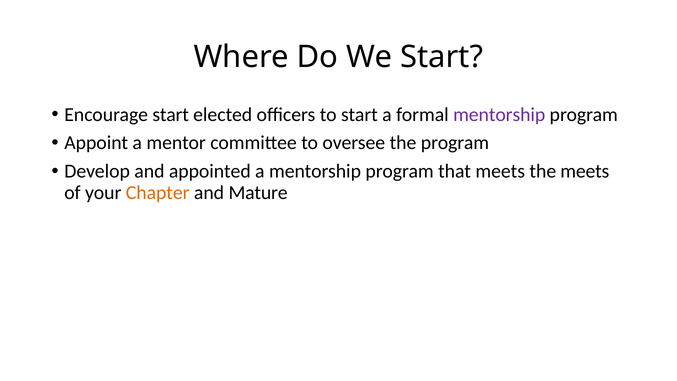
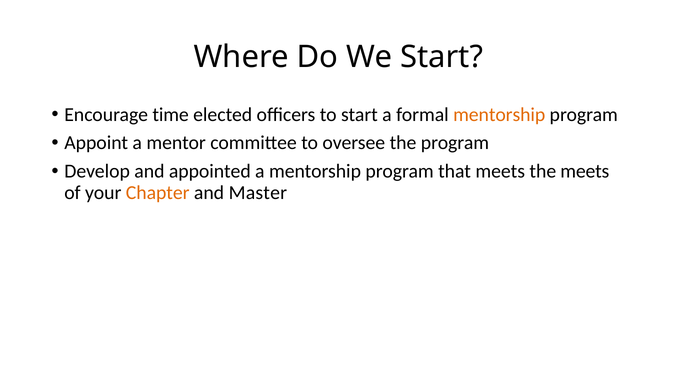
Encourage start: start -> time
mentorship at (499, 114) colour: purple -> orange
Mature: Mature -> Master
